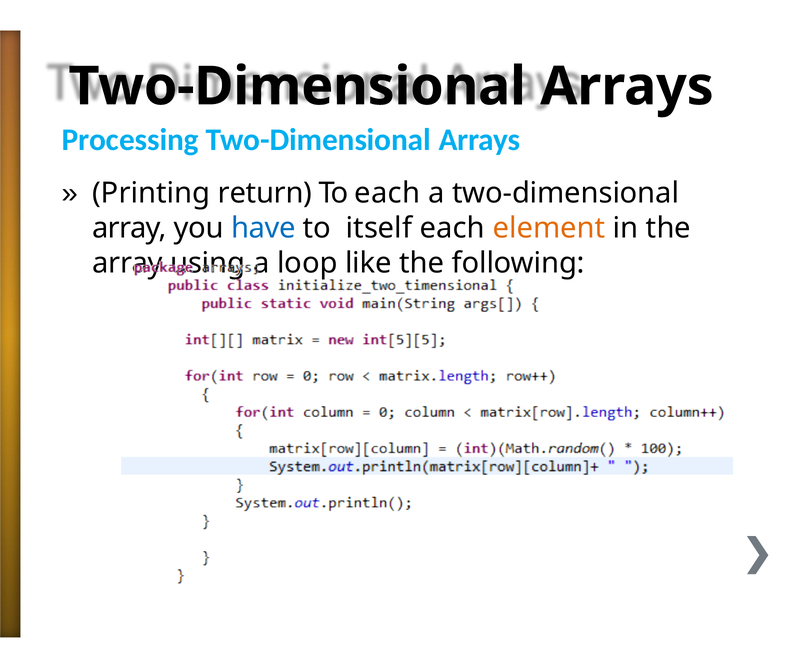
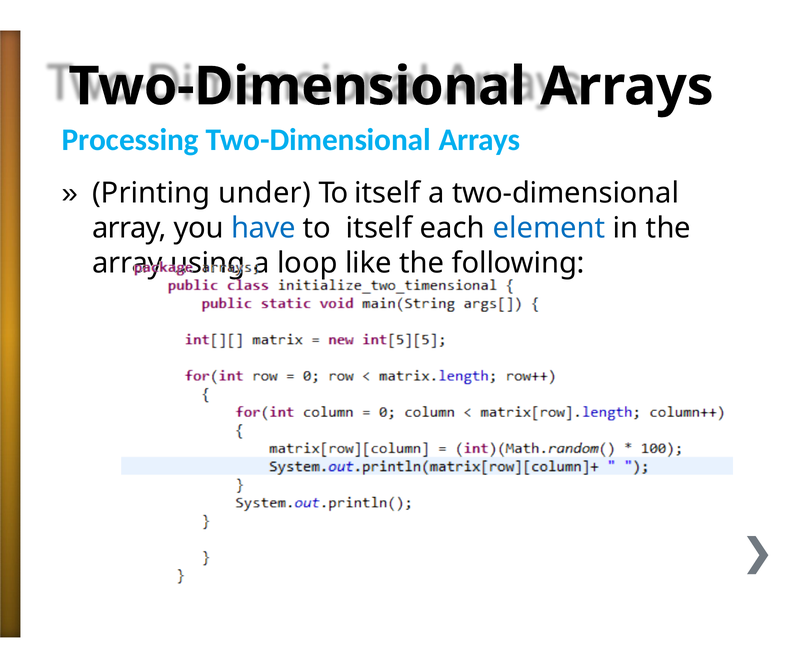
return: return -> under
each at (387, 193): each -> itself
element colour: orange -> blue
